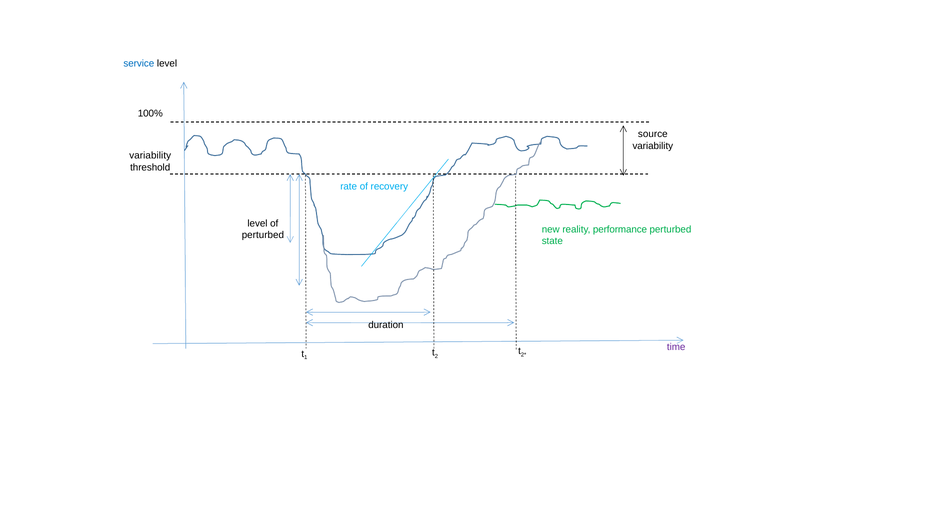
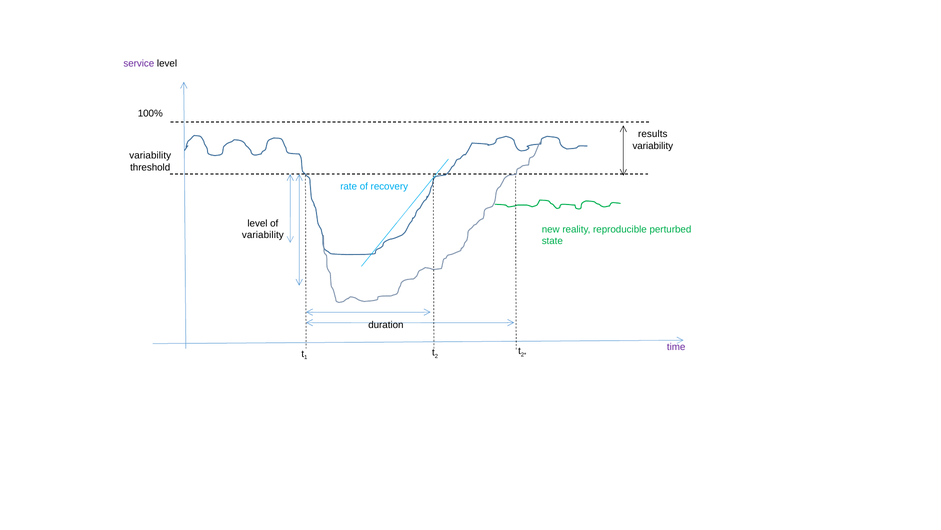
service colour: blue -> purple
source: source -> results
performance: performance -> reproducible
perturbed at (263, 235): perturbed -> variability
